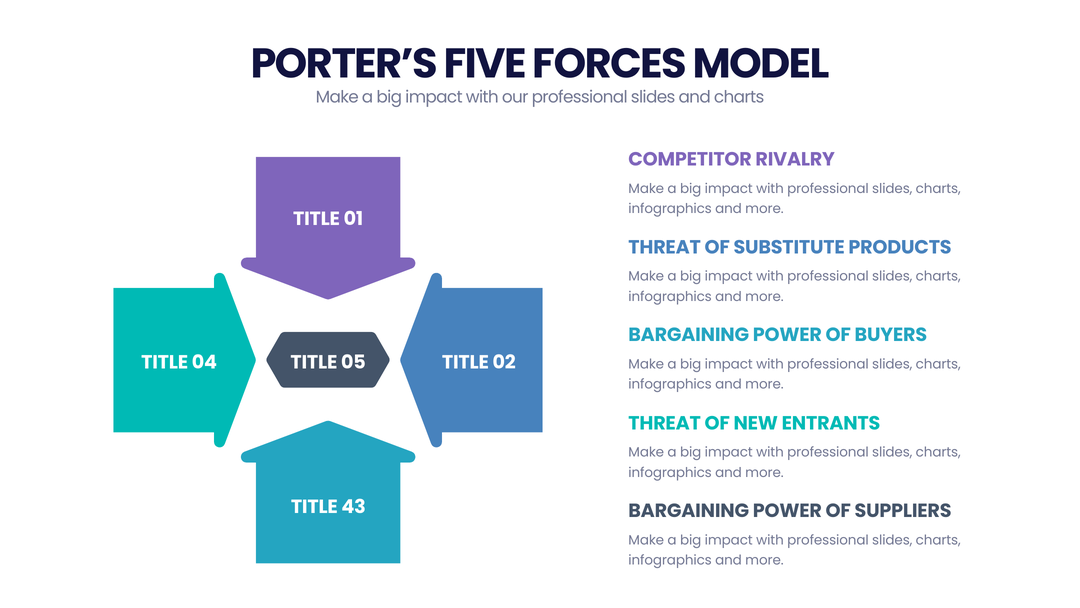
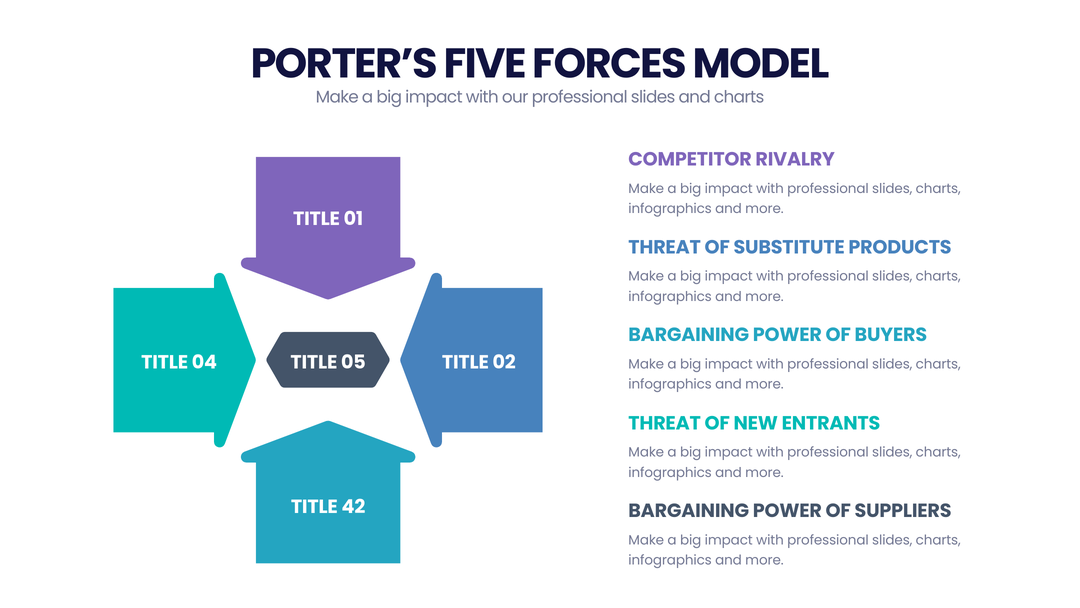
43: 43 -> 42
